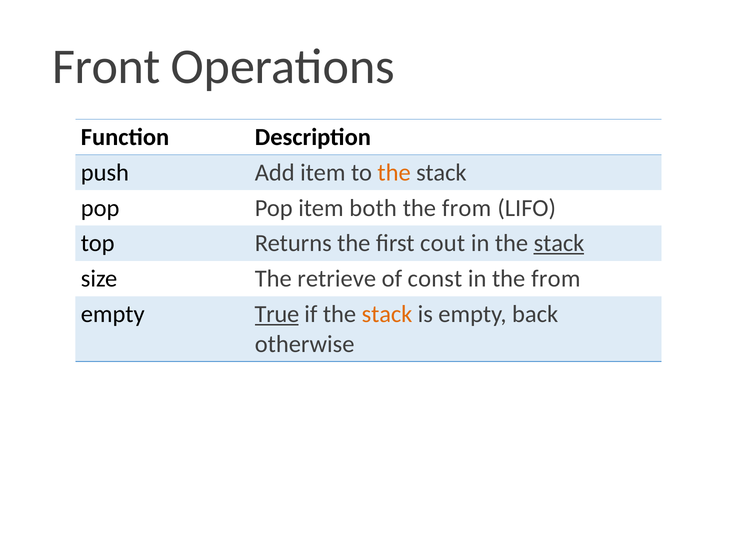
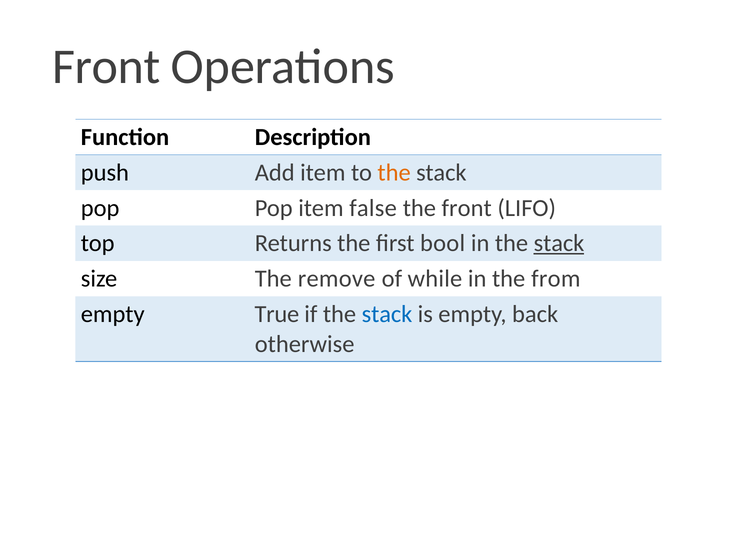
both: both -> false
from at (467, 208): from -> front
cout: cout -> bool
retrieve: retrieve -> remove
const: const -> while
True underline: present -> none
stack at (387, 314) colour: orange -> blue
